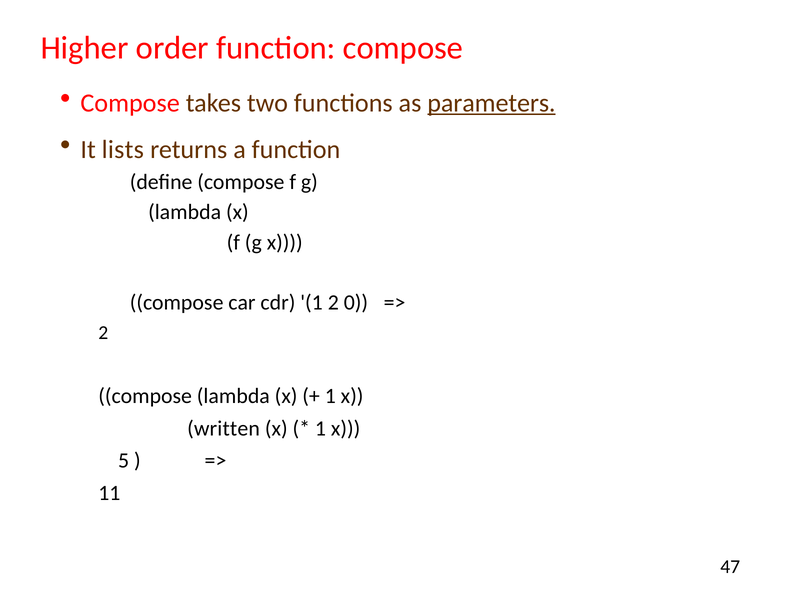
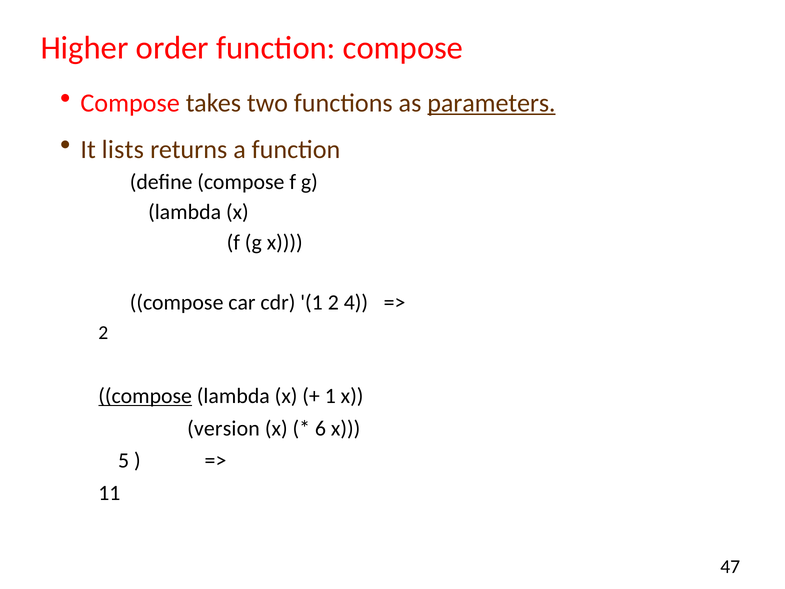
0: 0 -> 4
compose at (145, 396) underline: none -> present
written: written -> version
1 at (320, 428): 1 -> 6
